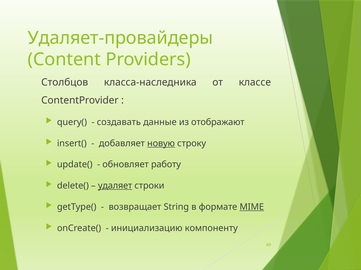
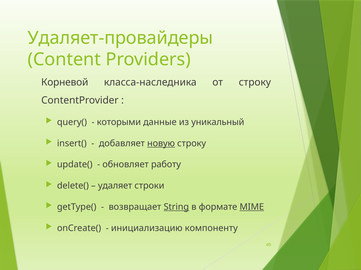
Столбцов: Столбцов -> Корневой
от классе: классе -> строку
создавать: создавать -> которыми
отображают: отображают -> уникальный
удаляет underline: present -> none
String underline: none -> present
